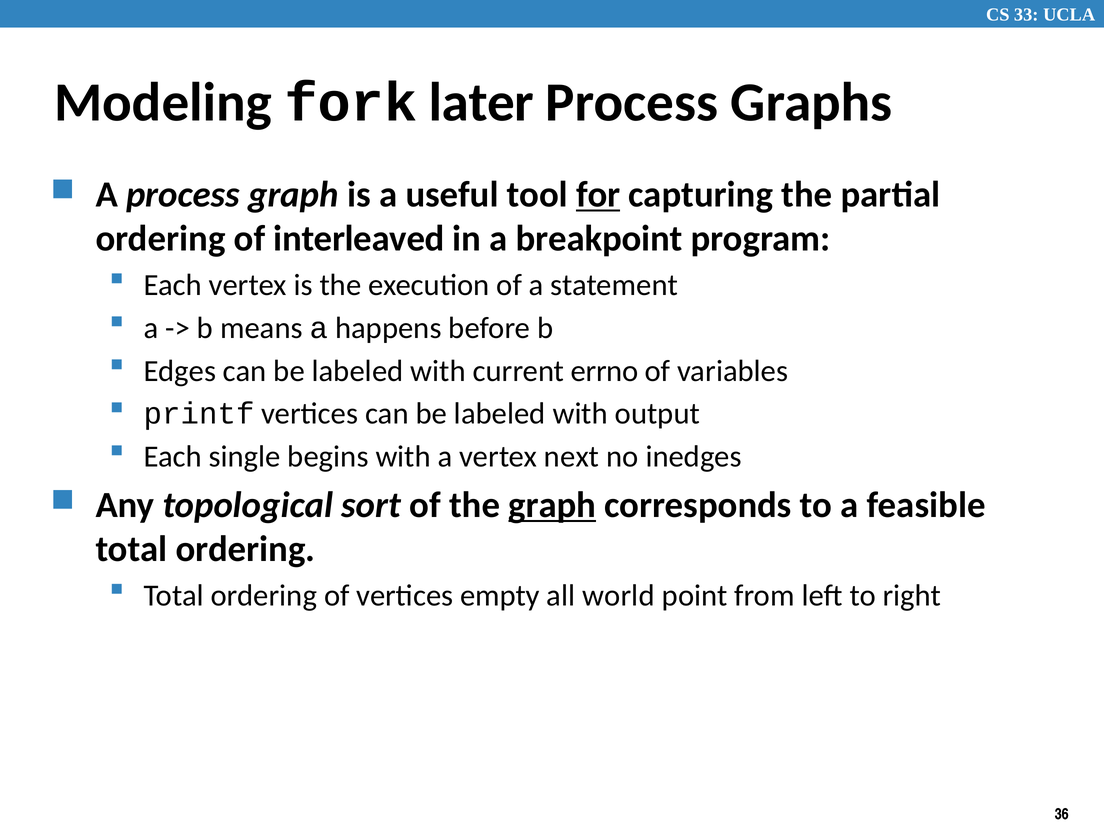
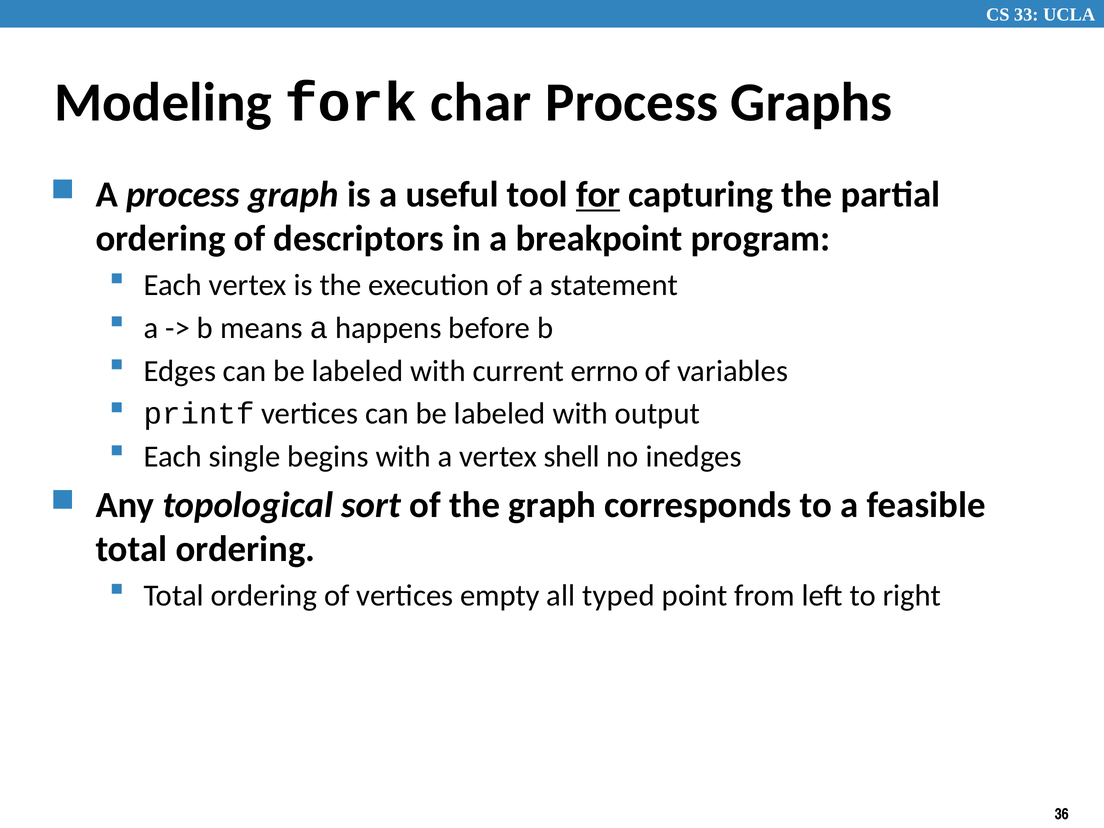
later: later -> char
interleaved: interleaved -> descriptors
next: next -> shell
graph at (552, 505) underline: present -> none
world: world -> typed
